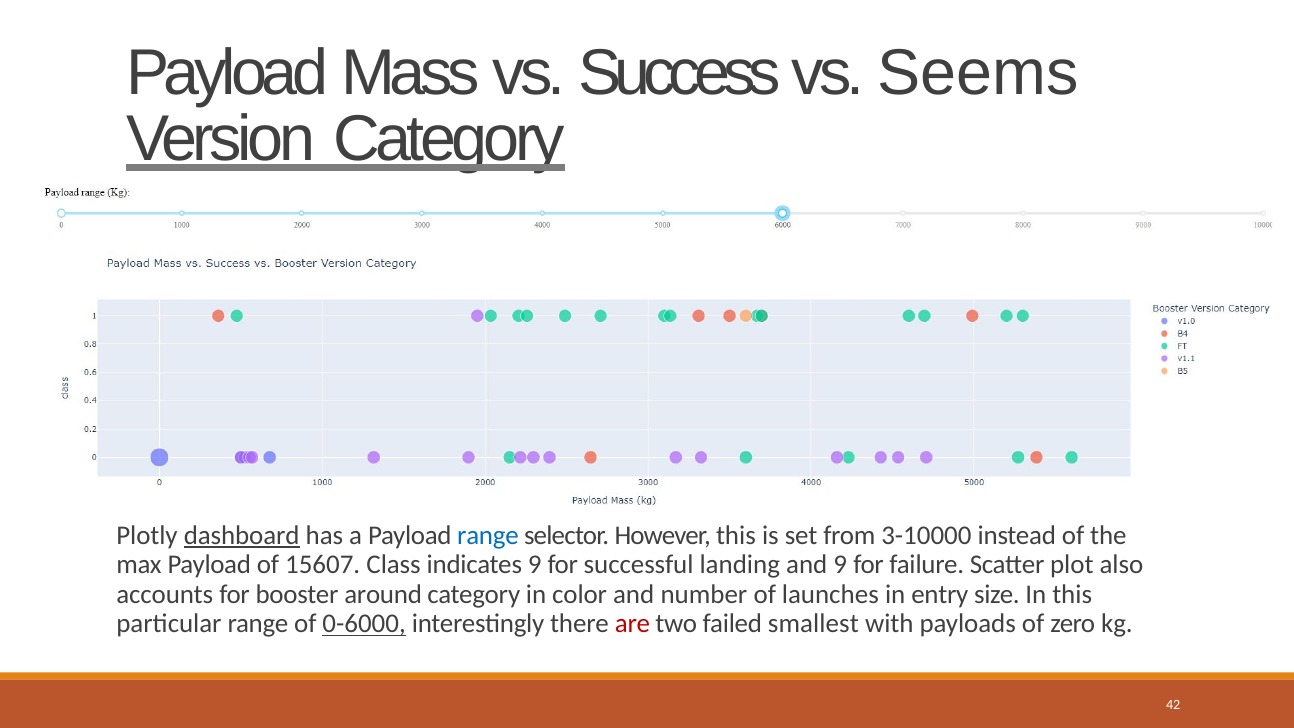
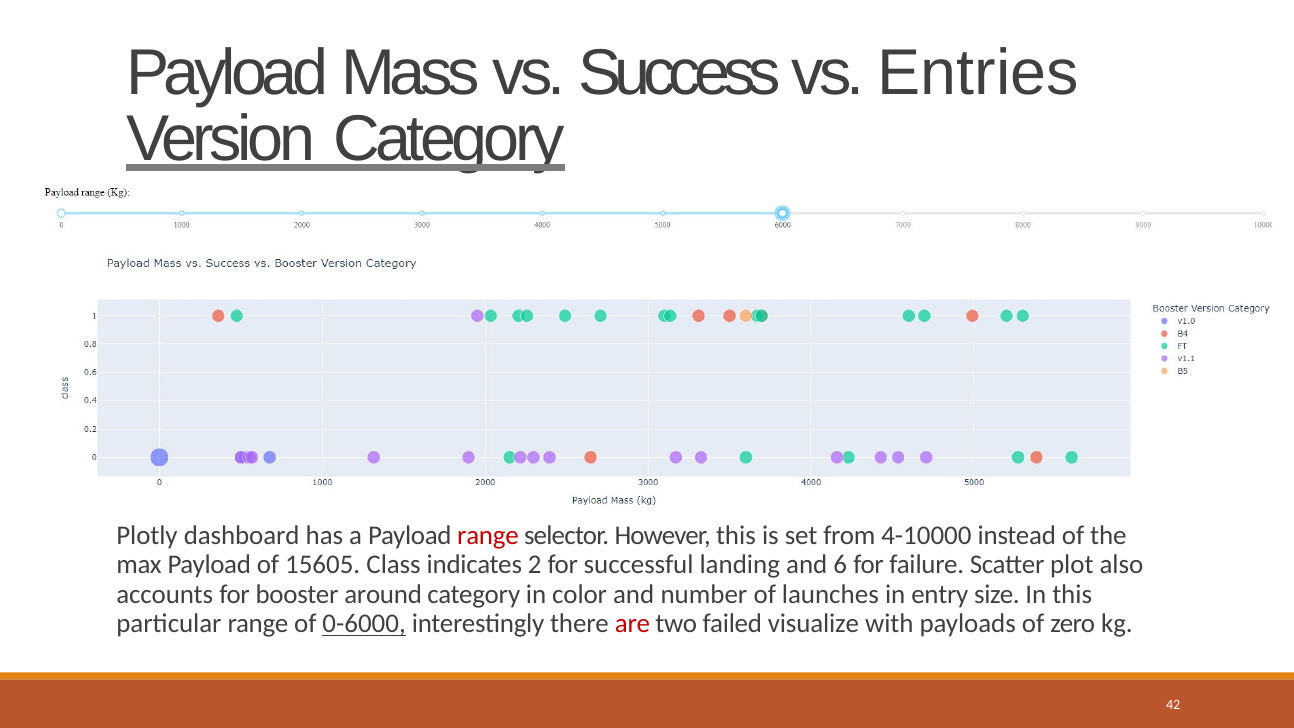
Seems: Seems -> Entries
dashboard underline: present -> none
range at (488, 535) colour: blue -> red
3-10000: 3-10000 -> 4-10000
15607: 15607 -> 15605
indicates 9: 9 -> 2
and 9: 9 -> 6
smallest: smallest -> visualize
